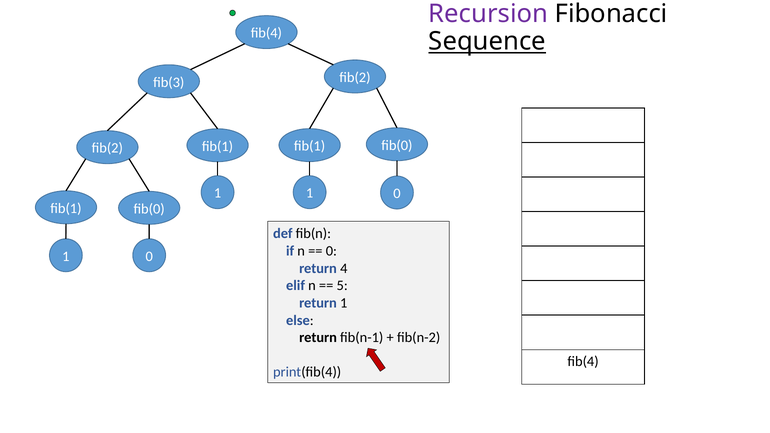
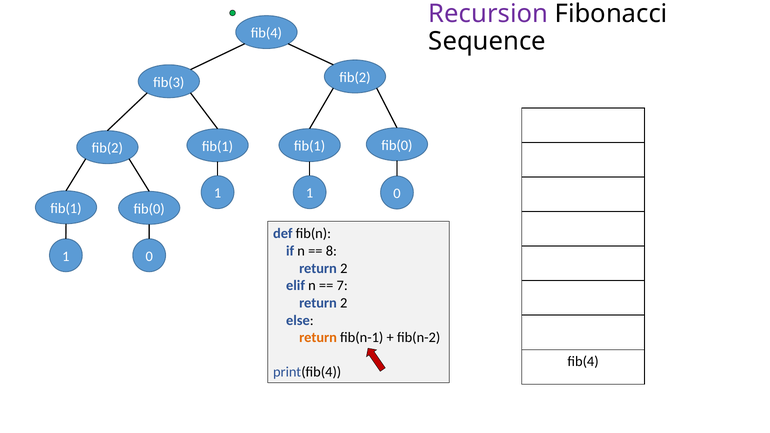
Sequence underline: present -> none
0 at (331, 251): 0 -> 8
4 at (344, 268): 4 -> 2
5: 5 -> 7
1 at (344, 303): 1 -> 2
return at (318, 338) colour: black -> orange
